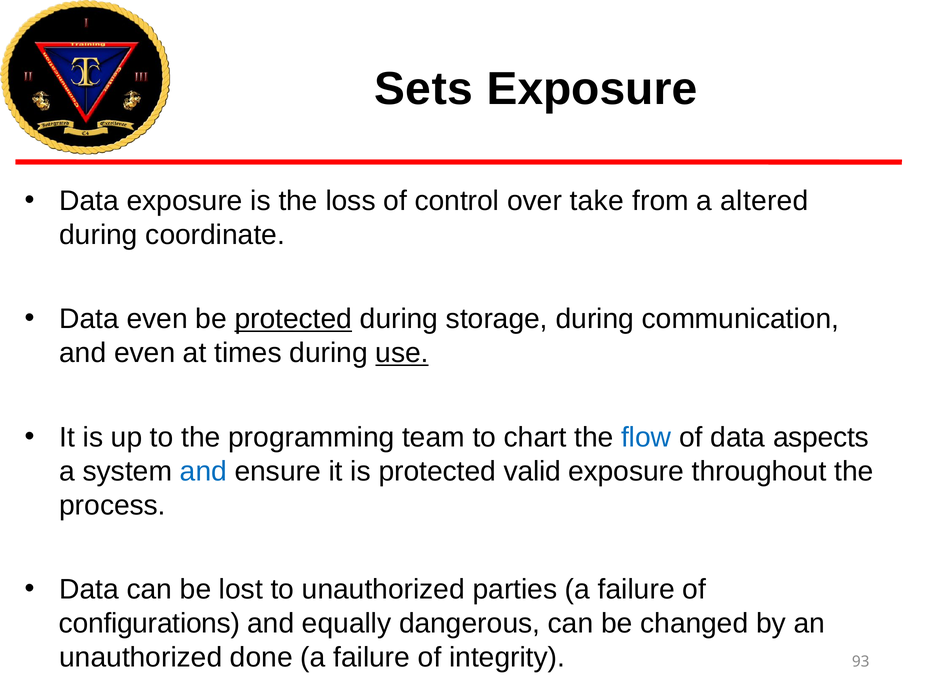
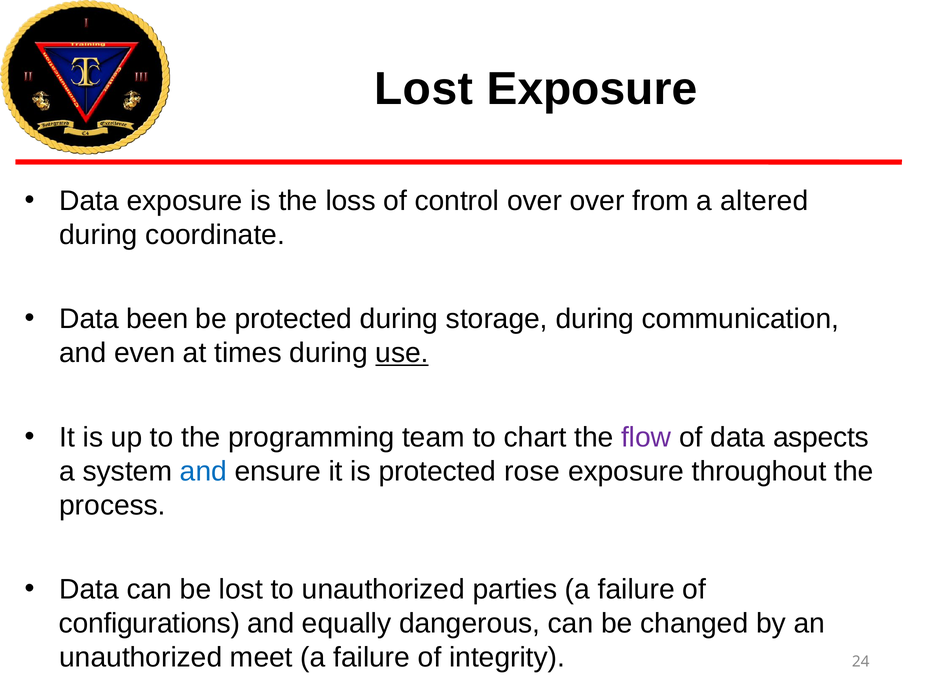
Sets at (424, 89): Sets -> Lost
over take: take -> over
Data even: even -> been
protected at (293, 319) underline: present -> none
flow colour: blue -> purple
valid: valid -> rose
done: done -> meet
93: 93 -> 24
